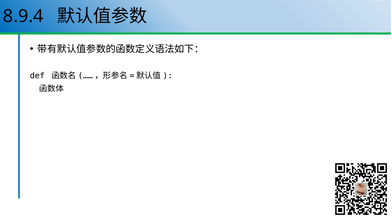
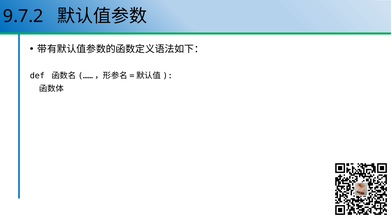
8.9.4: 8.9.4 -> 9.7.2
